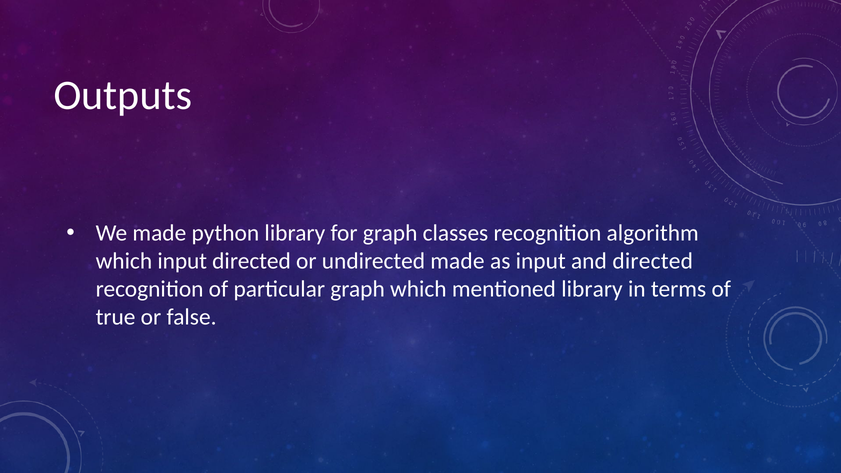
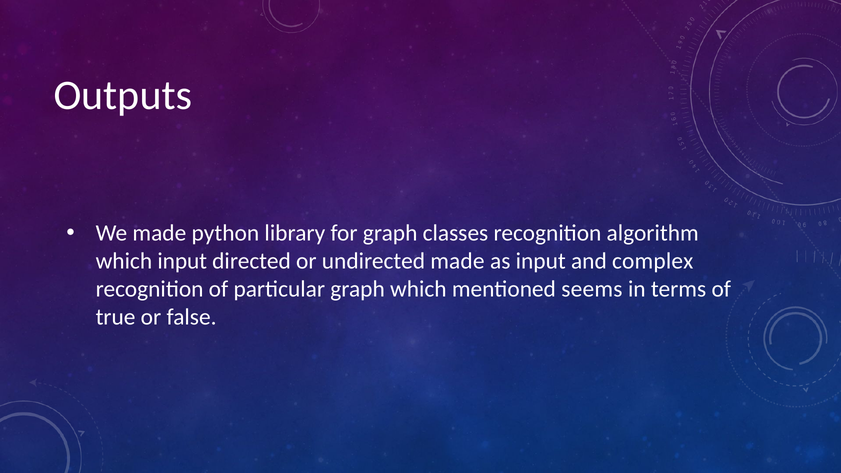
and directed: directed -> complex
mentioned library: library -> seems
